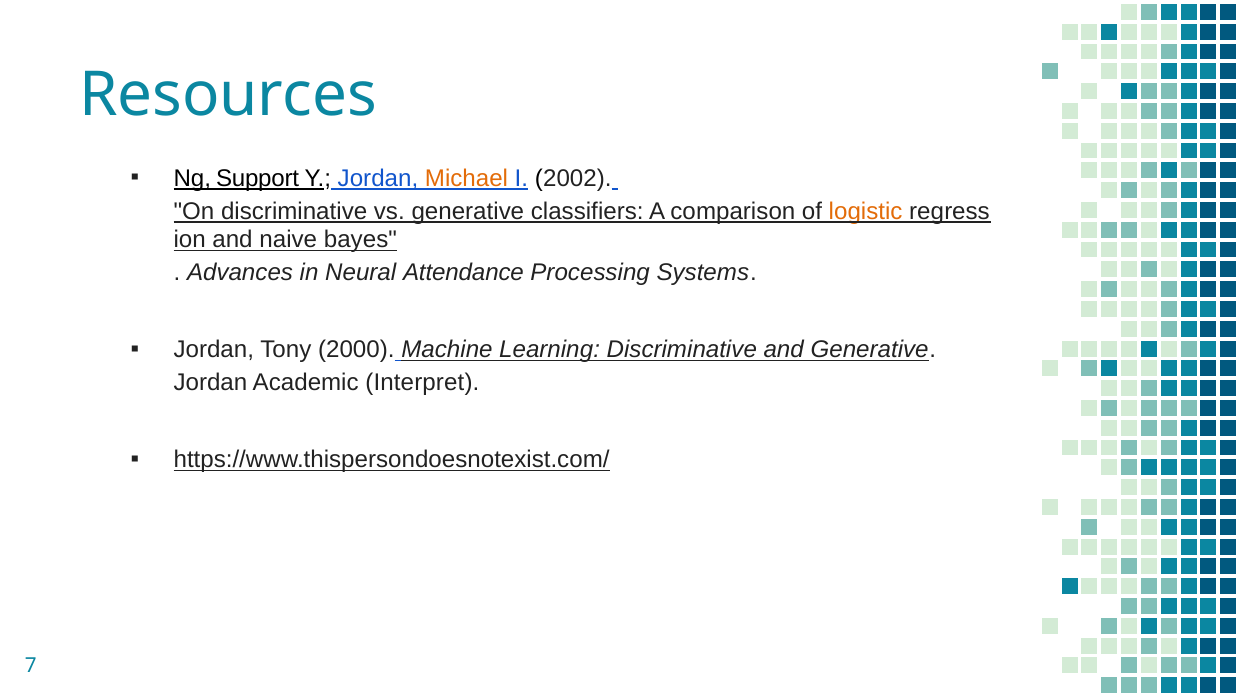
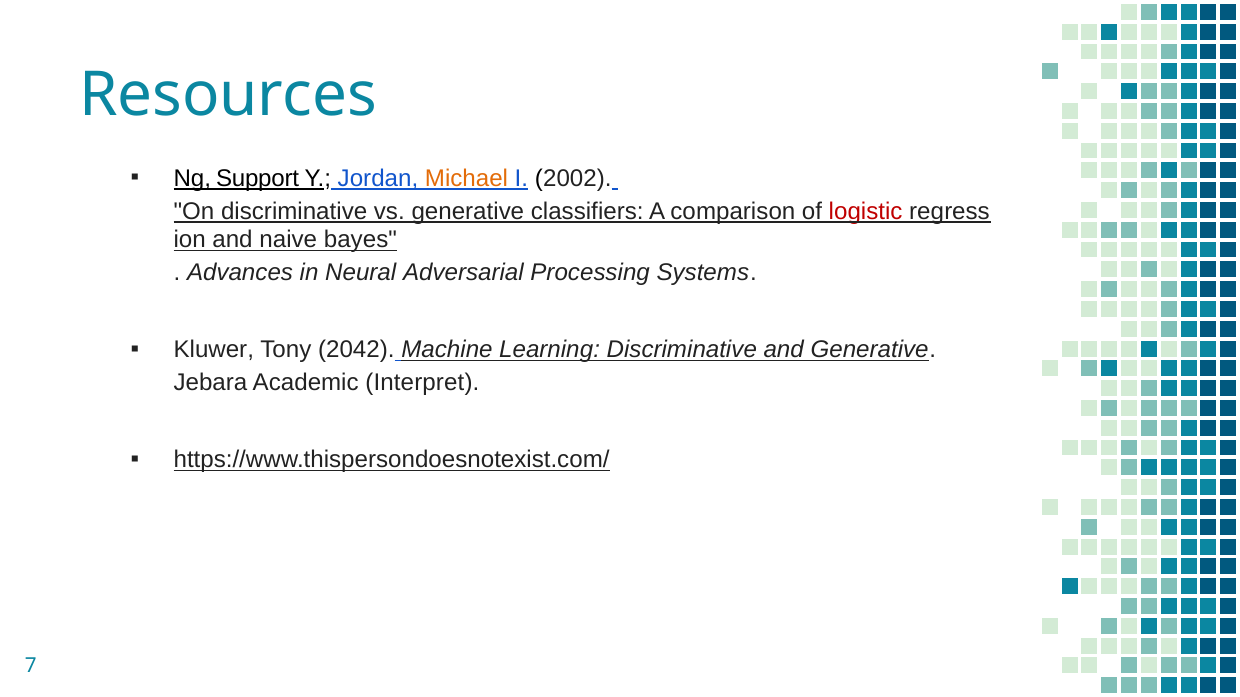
logistic colour: orange -> red
Attendance: Attendance -> Adversarial
Jordan at (214, 350): Jordan -> Kluwer
2000: 2000 -> 2042
Jordan at (210, 383): Jordan -> Jebara
